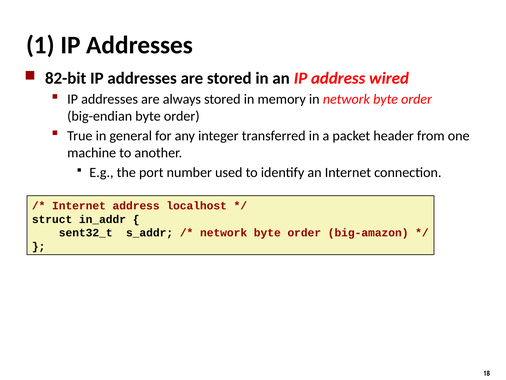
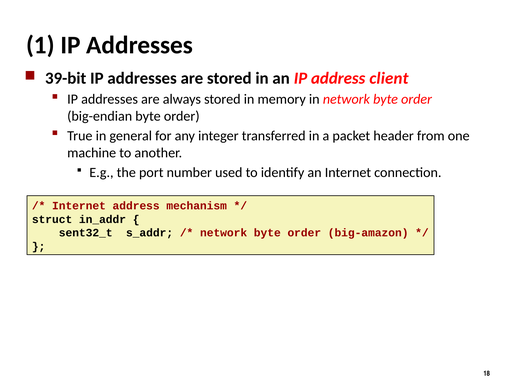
82-bit: 82-bit -> 39-bit
wired: wired -> client
localhost: localhost -> mechanism
